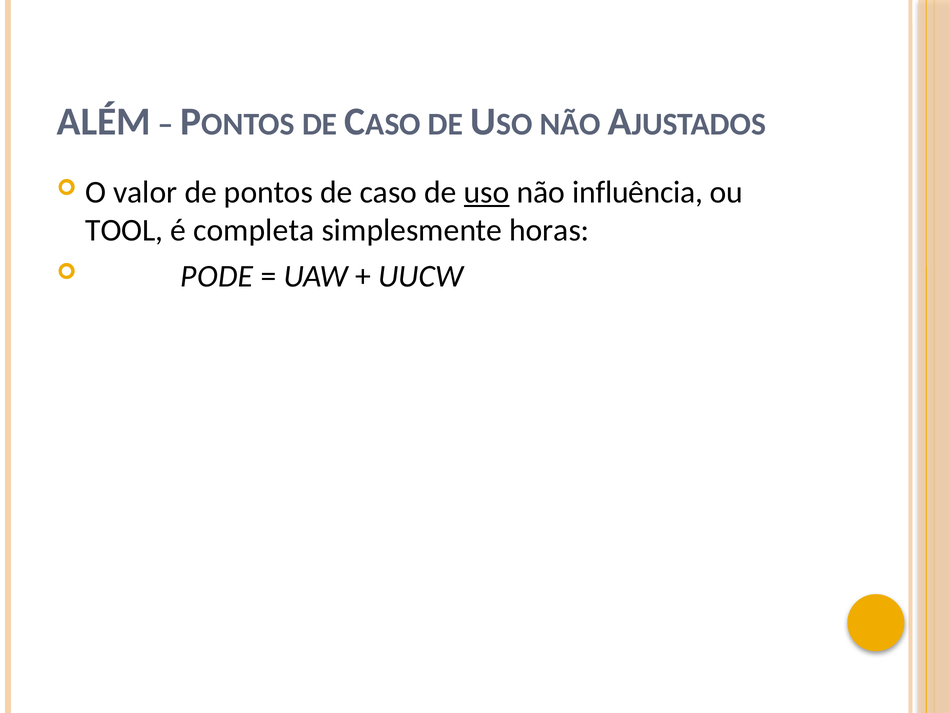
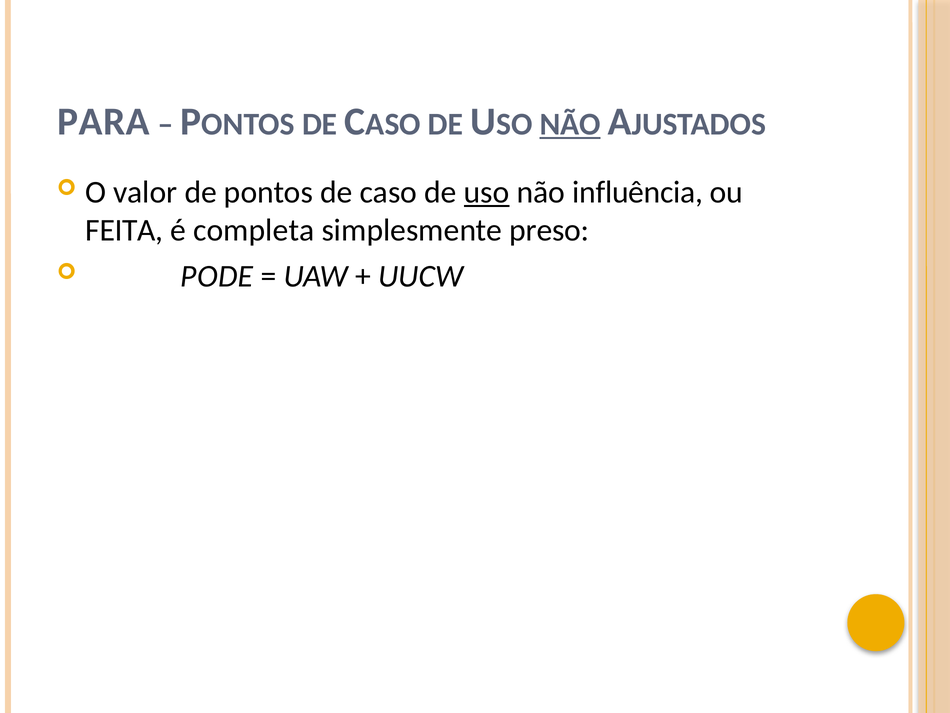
ALÉM: ALÉM -> PARA
NÃO at (570, 124) underline: none -> present
TOOL: TOOL -> FEITA
horas: horas -> preso
